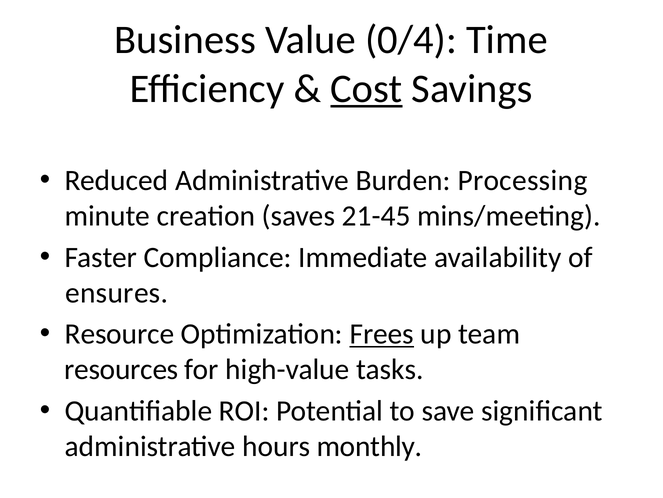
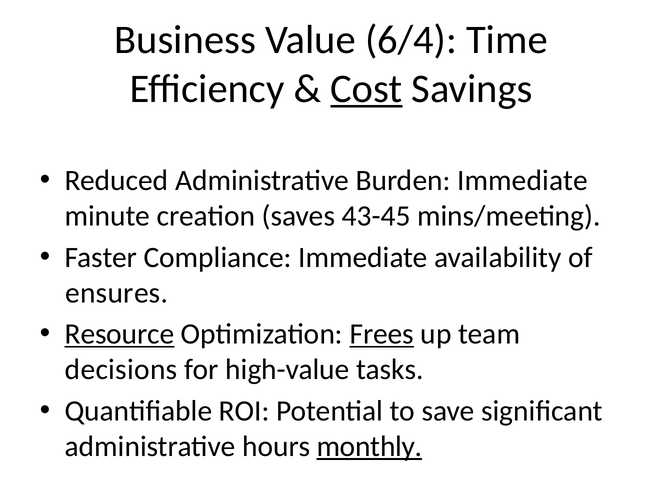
0/4: 0/4 -> 6/4
Burden Processing: Processing -> Immediate
21-45: 21-45 -> 43-45
Resource underline: none -> present
resources: resources -> decisions
monthly underline: none -> present
